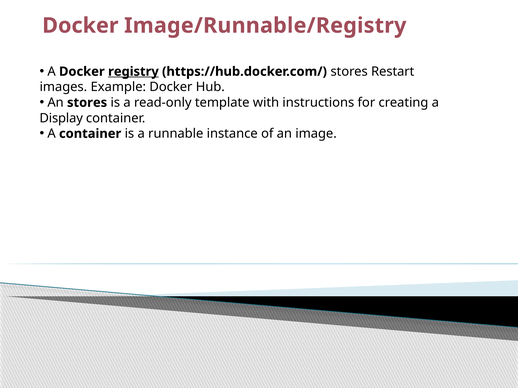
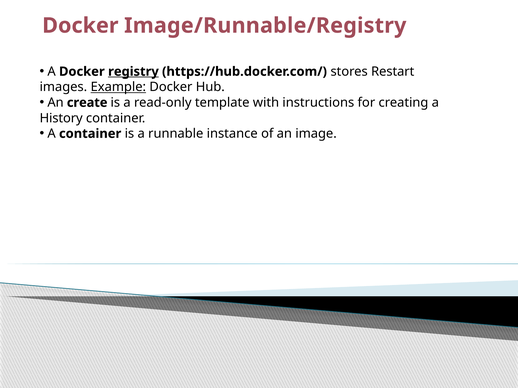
Example underline: none -> present
An stores: stores -> create
Display: Display -> History
